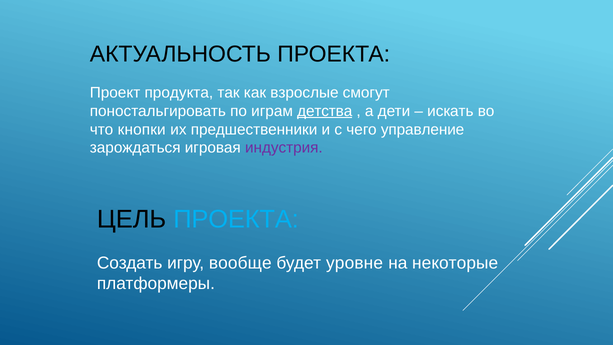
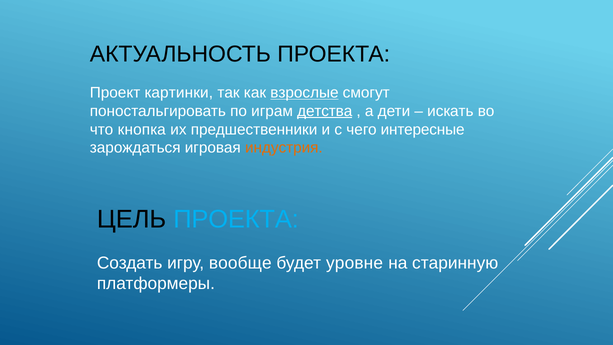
продукта: продукта -> картинки
взрослые underline: none -> present
кнопки: кнопки -> кнопка
управление: управление -> интересные
индустрия colour: purple -> orange
некоторые: некоторые -> старинную
